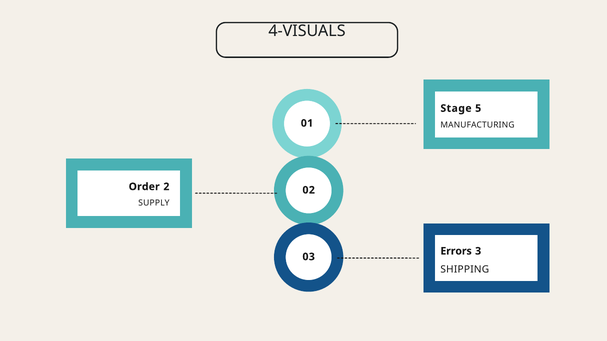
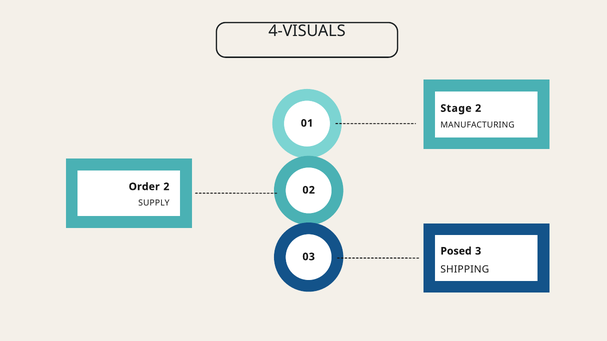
Stage 5: 5 -> 2
Errors: Errors -> Posed
